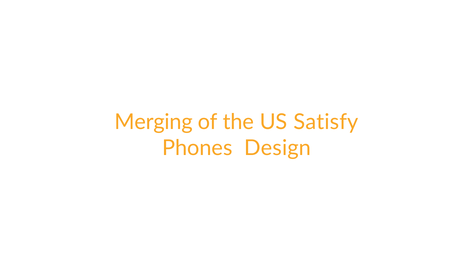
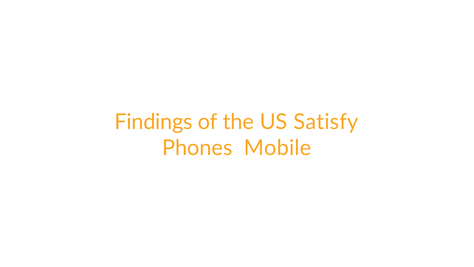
Merging: Merging -> Findings
Design: Design -> Mobile
